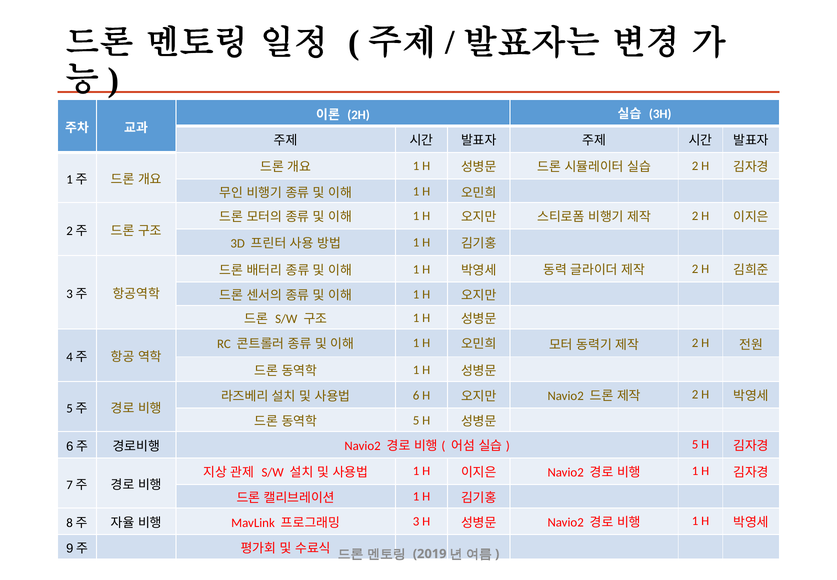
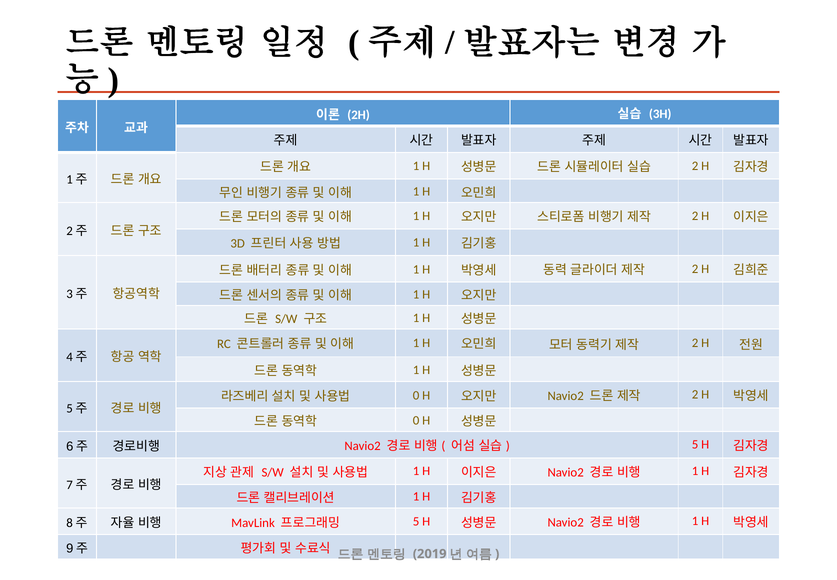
6 at (416, 395): 6 -> 0
5 at (416, 420): 5 -> 0
3 at (416, 521): 3 -> 5
